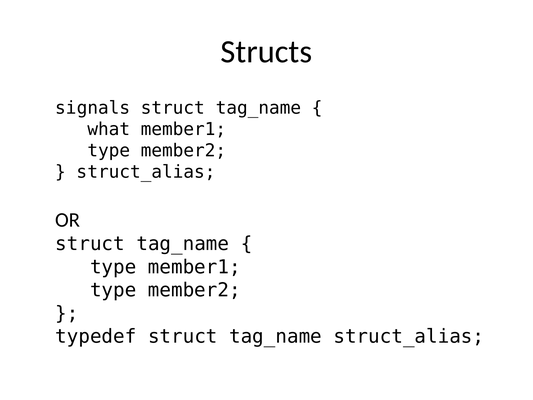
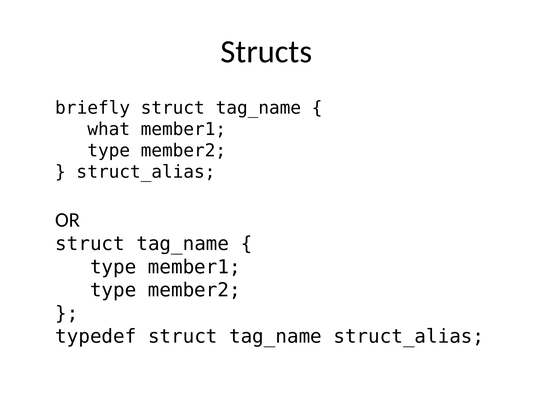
signals: signals -> briefly
